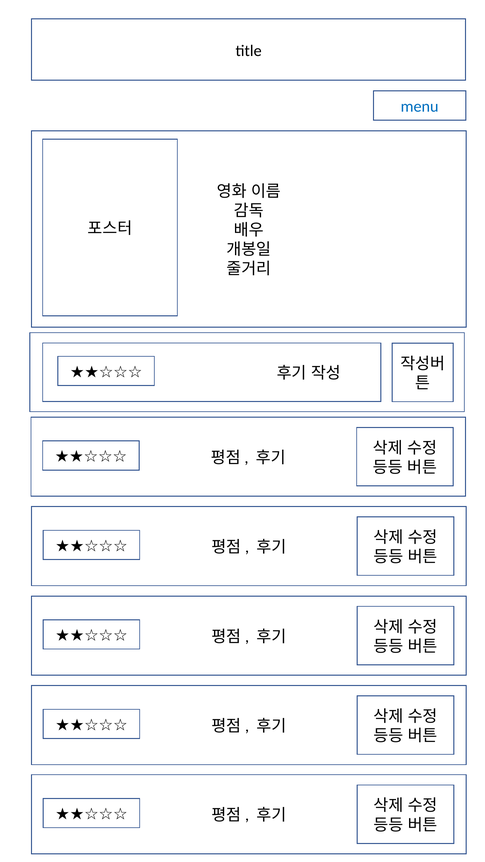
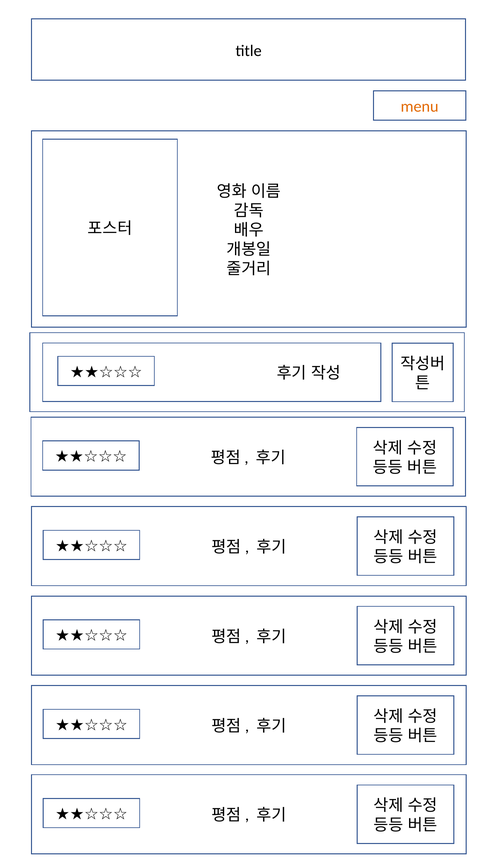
menu colour: blue -> orange
